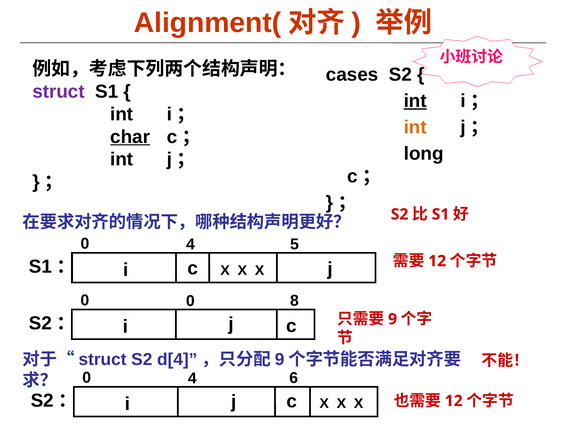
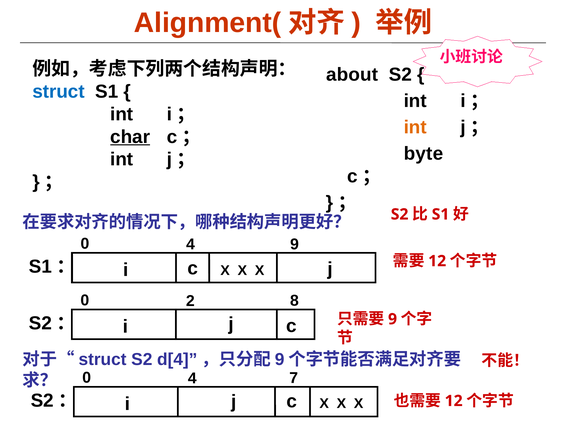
cases: cases -> about
struct colour: purple -> blue
int at (415, 101) underline: present -> none
long: long -> byte
4 5: 5 -> 9
0 0: 0 -> 2
6: 6 -> 7
